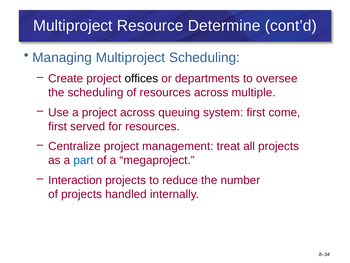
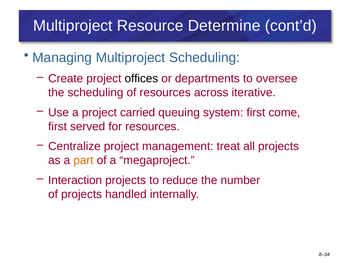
multiple: multiple -> iterative
project across: across -> carried
part colour: blue -> orange
